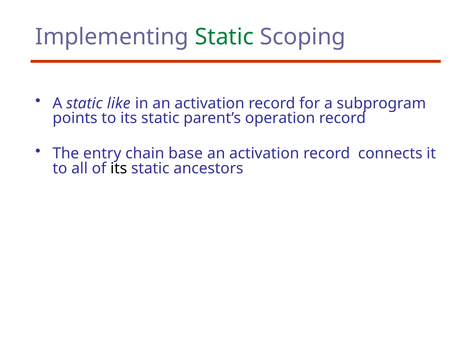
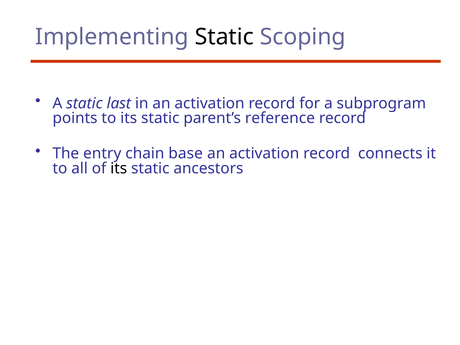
Static at (224, 37) colour: green -> black
like: like -> last
operation: operation -> reference
